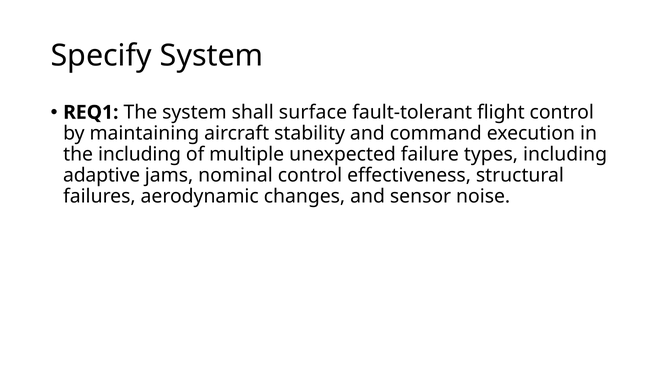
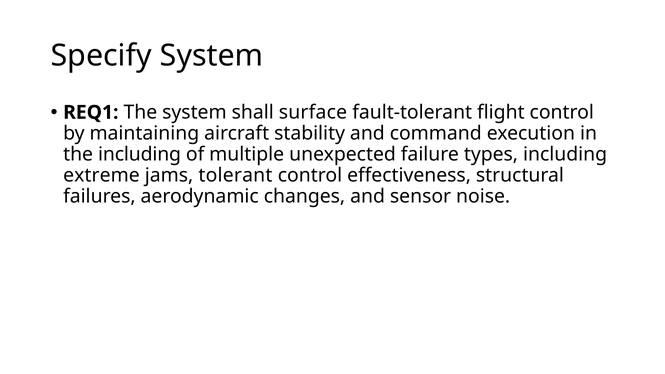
adaptive: adaptive -> extreme
nominal: nominal -> tolerant
